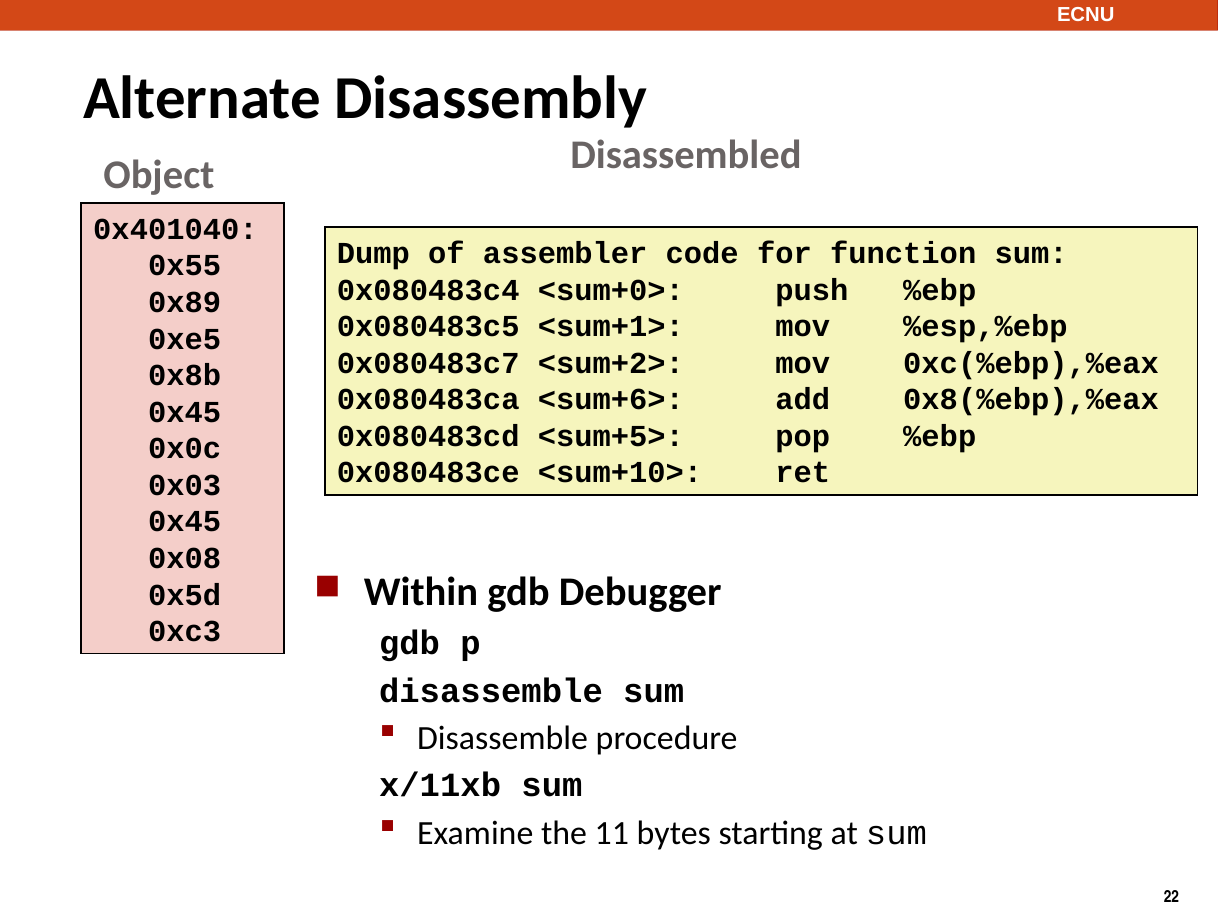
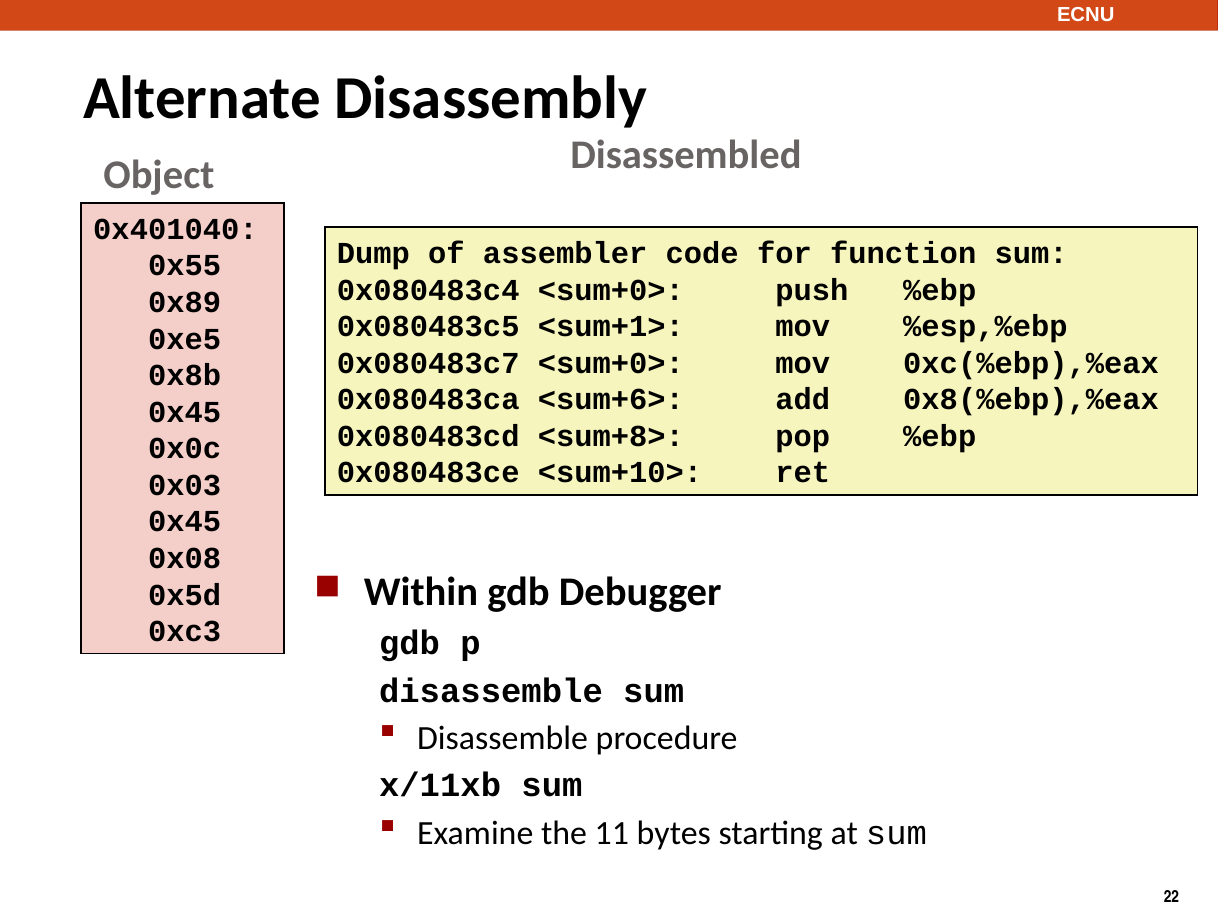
0x080483c7 <sum+2>: <sum+2> -> <sum+0>
<sum+5>: <sum+5> -> <sum+8>
